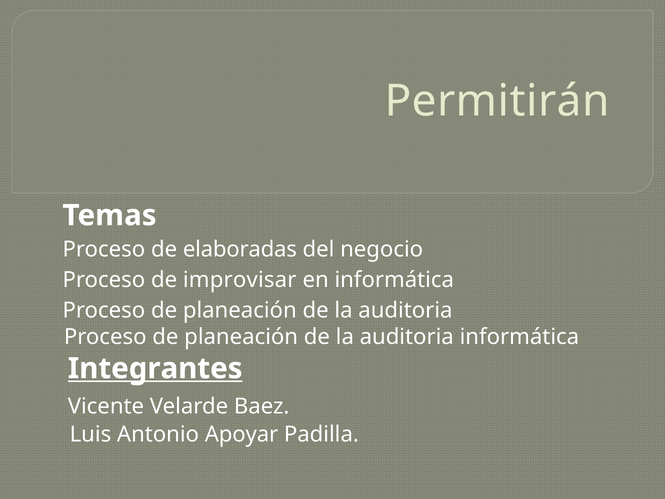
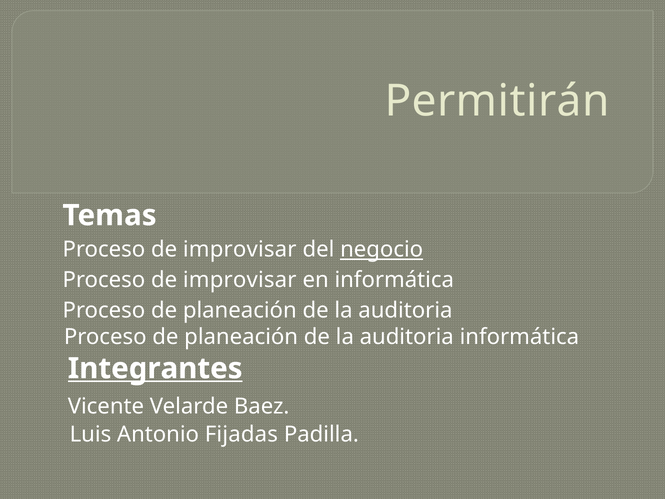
elaboradas at (240, 250): elaboradas -> improvisar
negocio underline: none -> present
Apoyar: Apoyar -> Fijadas
